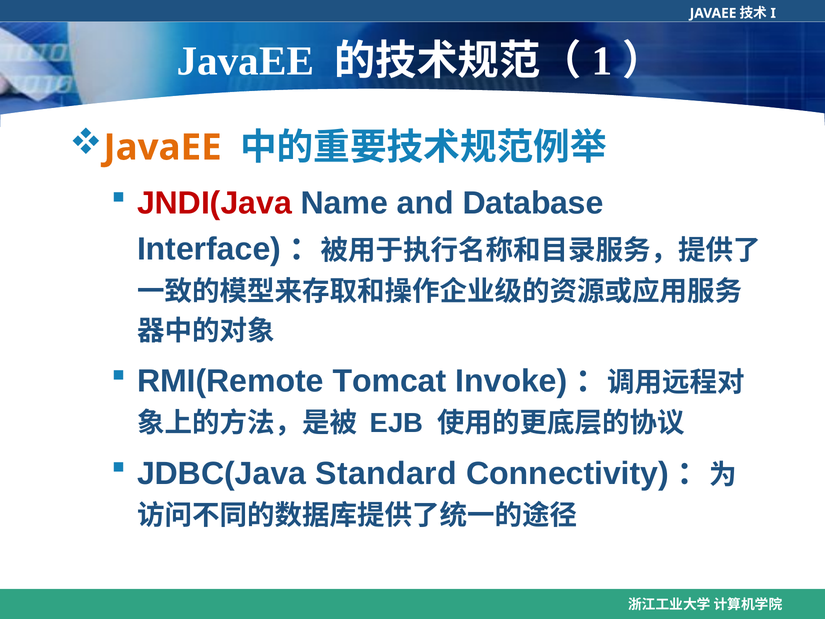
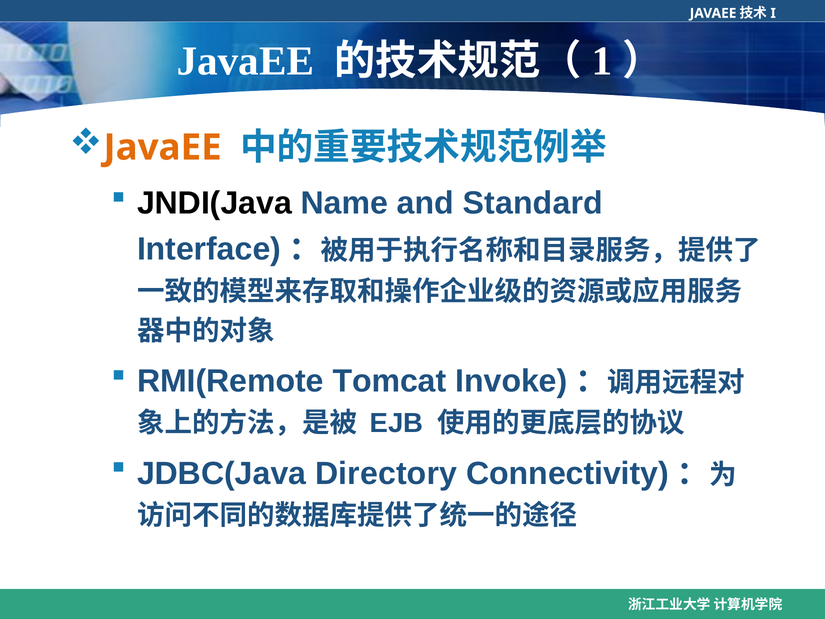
JNDI(Java colour: red -> black
Database: Database -> Standard
Standard: Standard -> Directory
